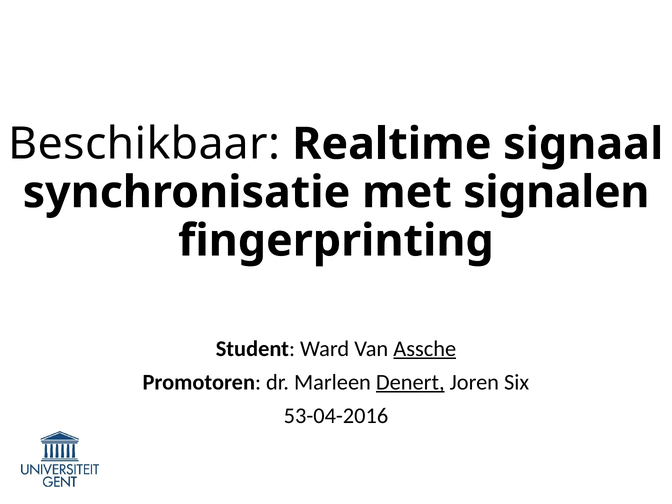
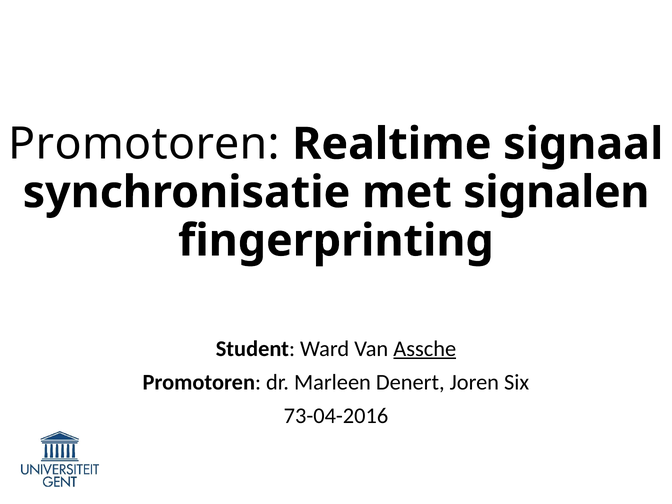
Beschikbaar at (144, 144): Beschikbaar -> Promotoren
Denert underline: present -> none
53-04-2016: 53-04-2016 -> 73-04-2016
